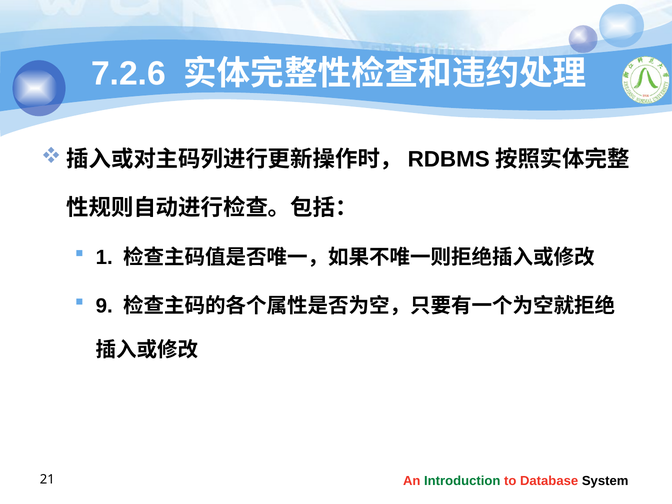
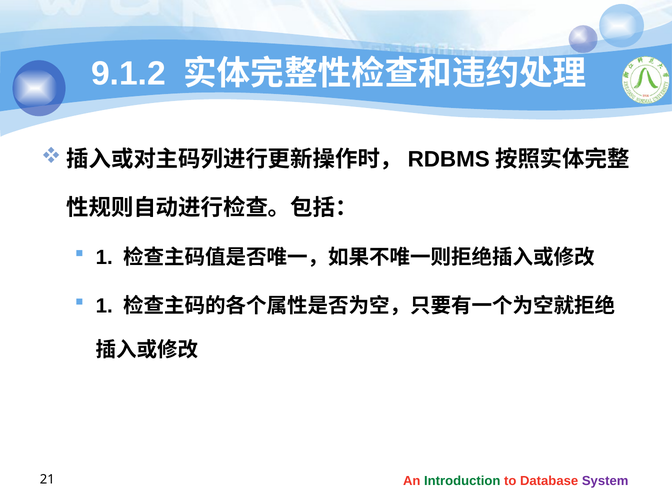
7.2.6: 7.2.6 -> 9.1.2
9 at (104, 306): 9 -> 1
System colour: black -> purple
